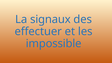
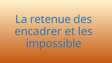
signaux: signaux -> retenue
effectuer: effectuer -> encadrer
